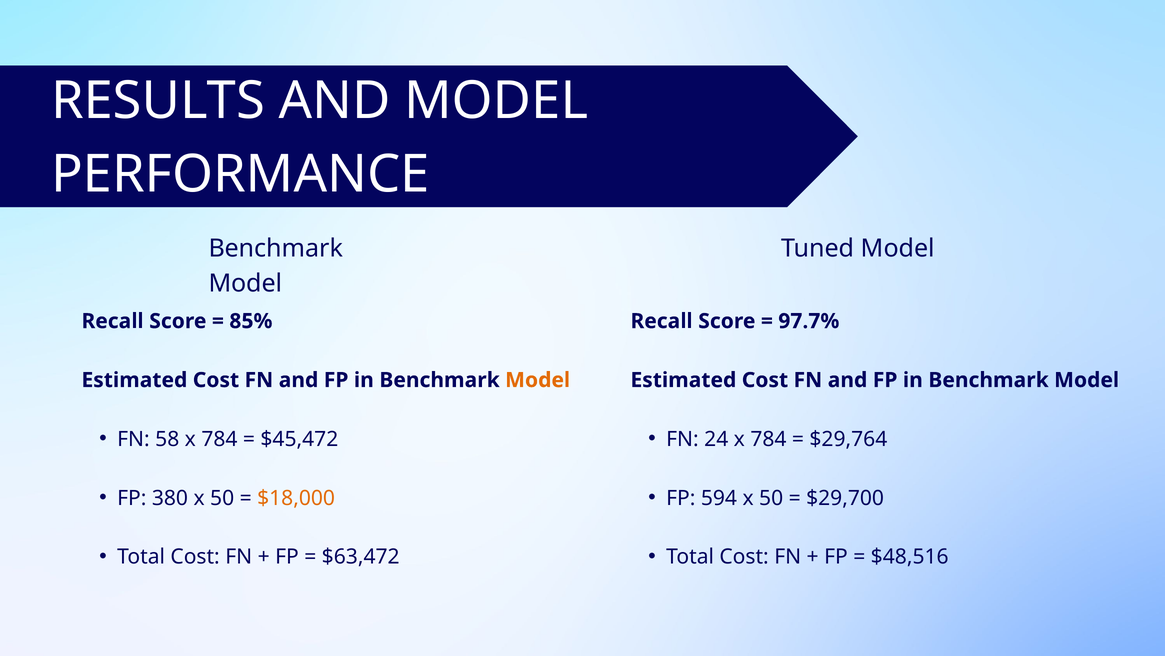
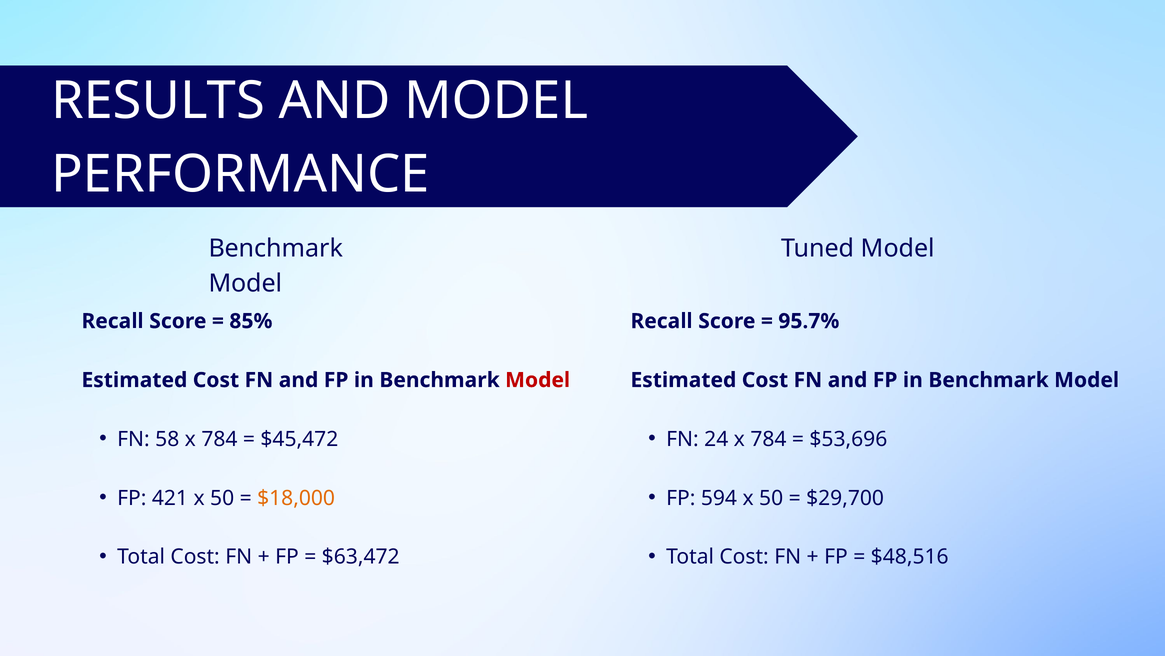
97.7%: 97.7% -> 95.7%
Model at (538, 380) colour: orange -> red
$29,764: $29,764 -> $53,696
380: 380 -> 421
